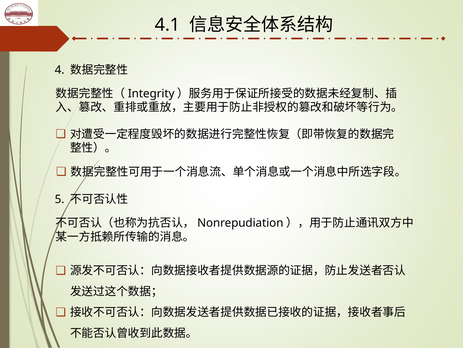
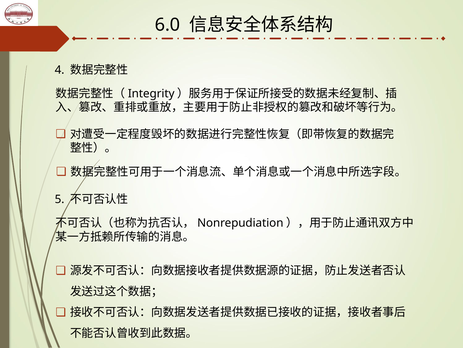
4.1: 4.1 -> 6.0
